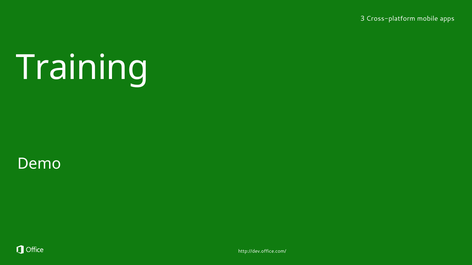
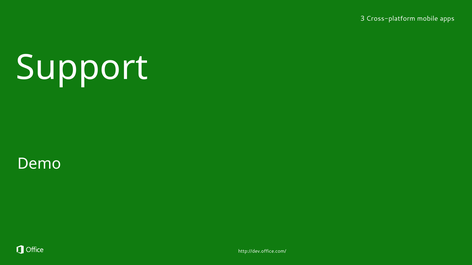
Training: Training -> Support
